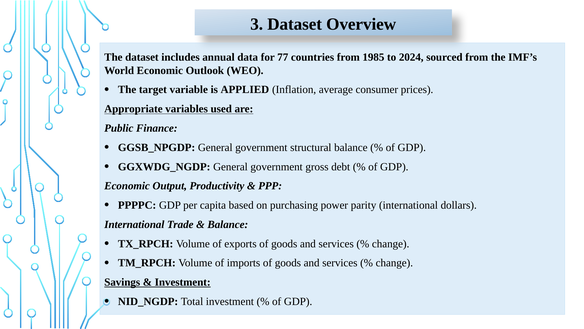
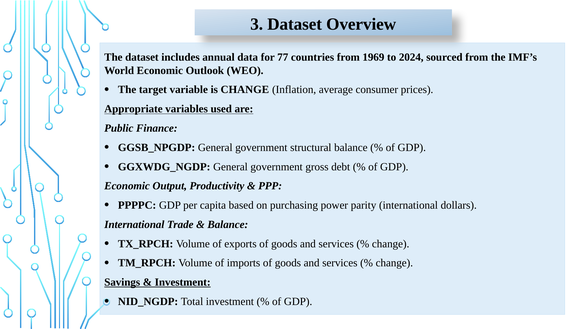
1985: 1985 -> 1969
is APPLIED: APPLIED -> CHANGE
